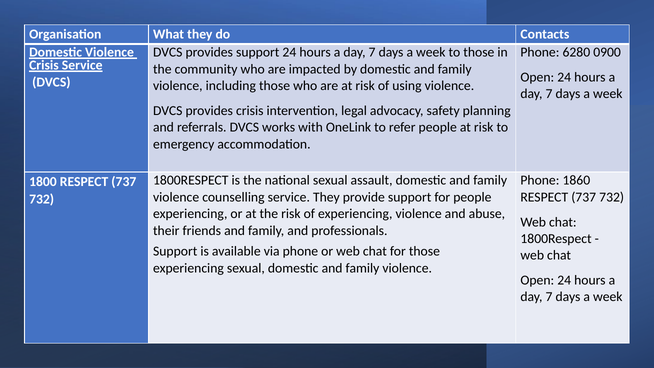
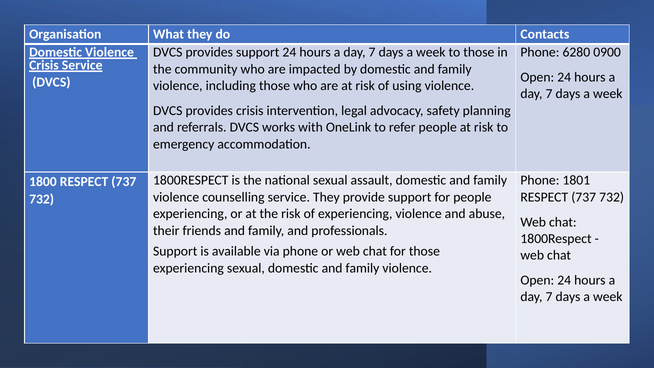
1860: 1860 -> 1801
